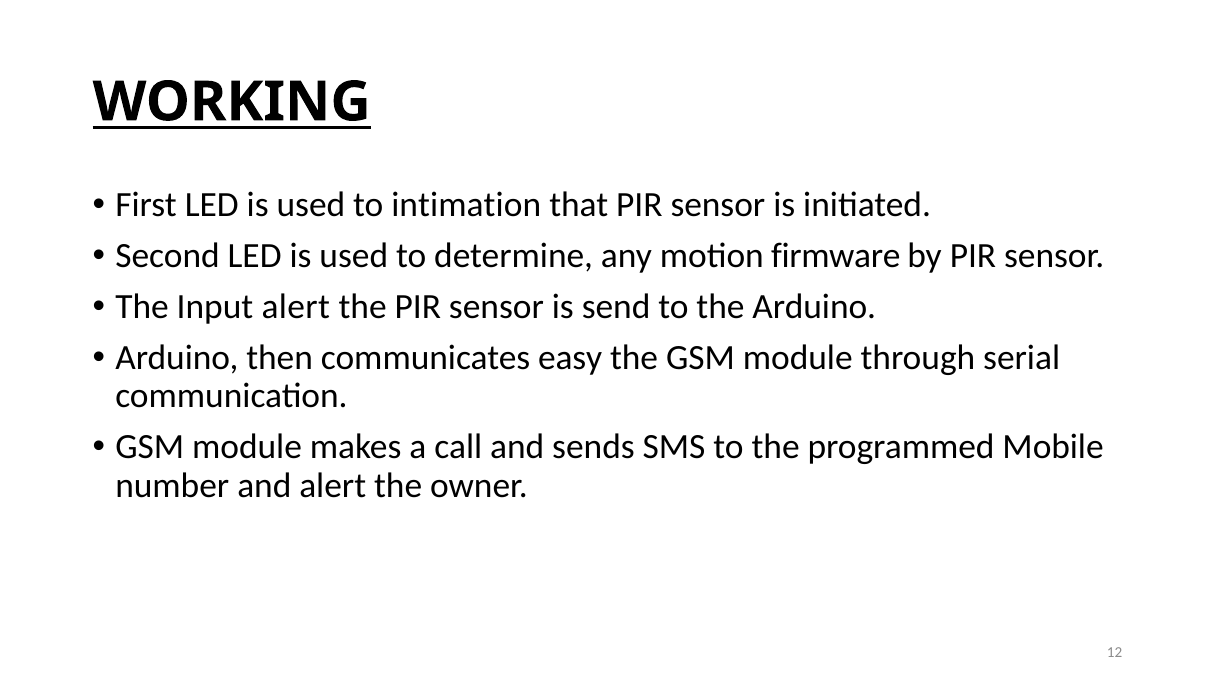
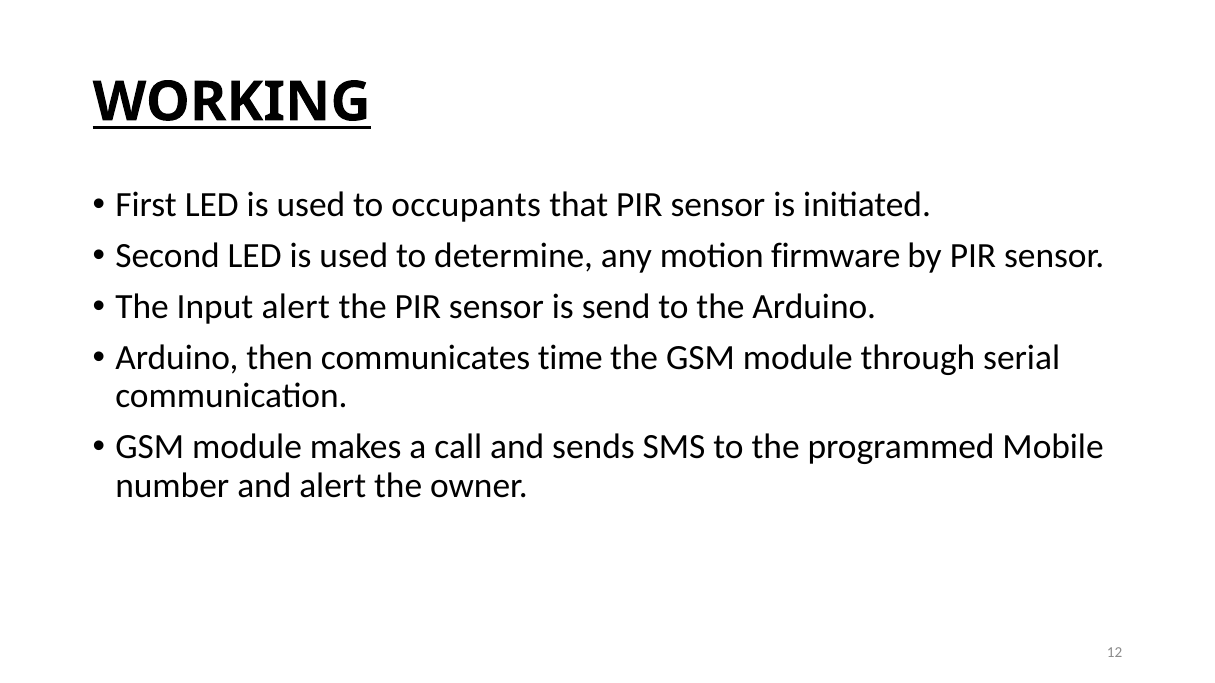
intimation: intimation -> occupants
easy: easy -> time
